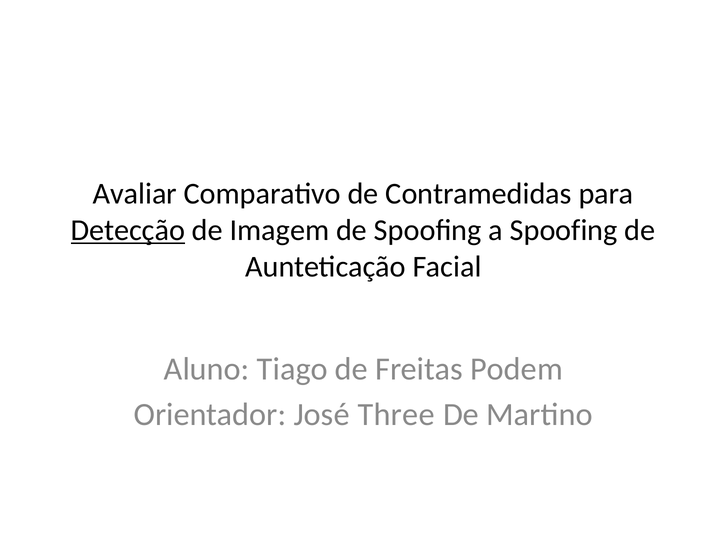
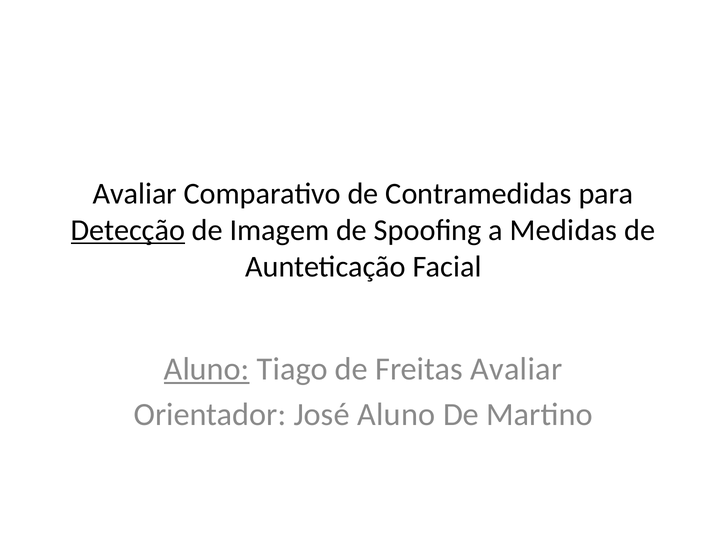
a Spoofing: Spoofing -> Medidas
Aluno at (207, 369) underline: none -> present
Freitas Podem: Podem -> Avaliar
José Three: Three -> Aluno
